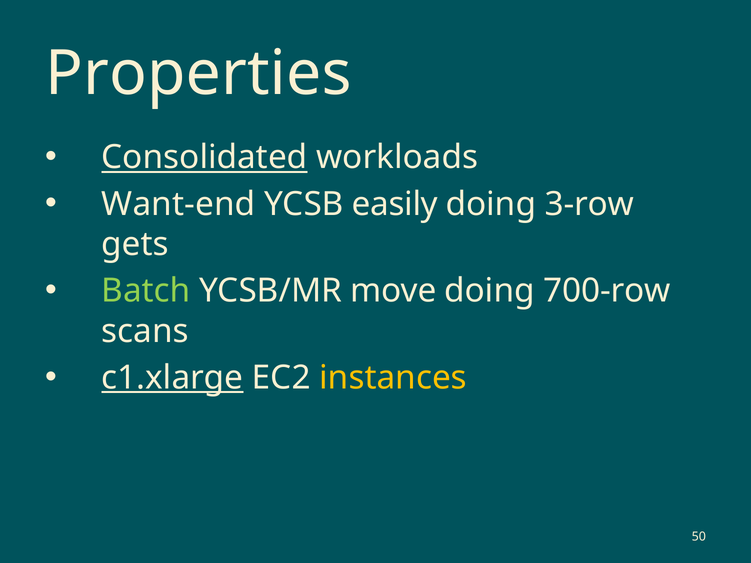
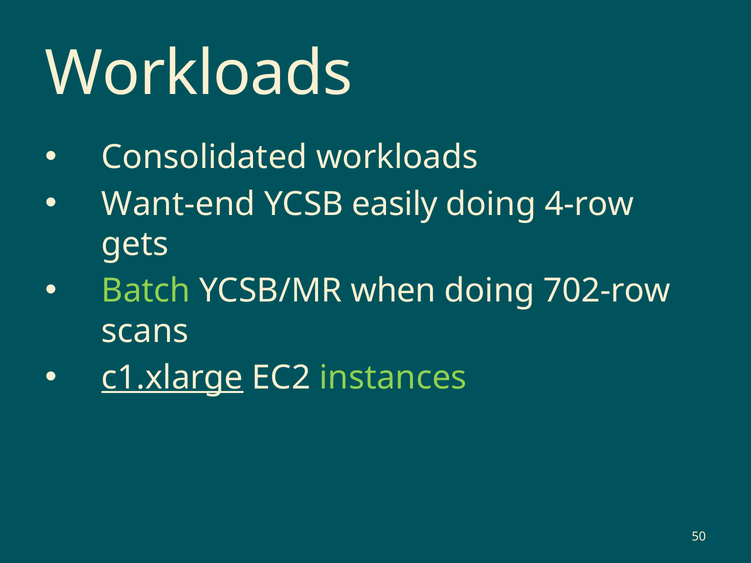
Properties at (198, 74): Properties -> Workloads
Consolidated underline: present -> none
3-row: 3-row -> 4-row
move: move -> when
700-row: 700-row -> 702-row
instances colour: yellow -> light green
